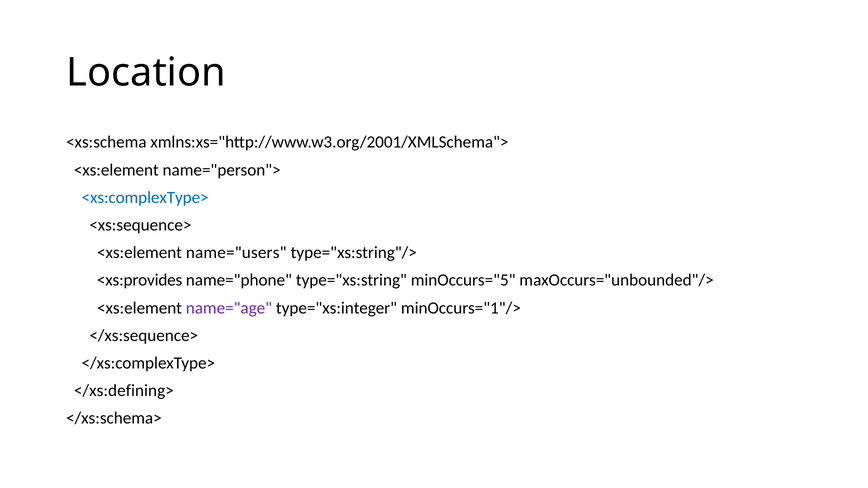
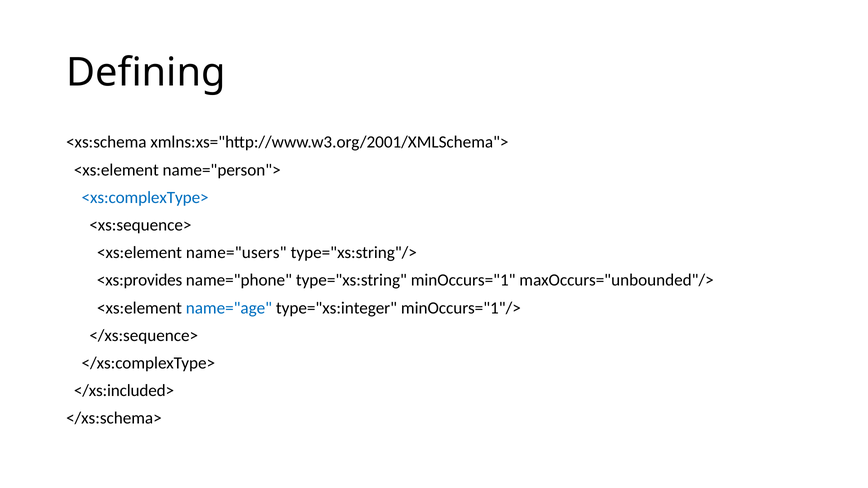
Location: Location -> Defining
minOccurs="5: minOccurs="5 -> minOccurs="1
name="age colour: purple -> blue
</xs:defining>: </xs:defining> -> </xs:included>
